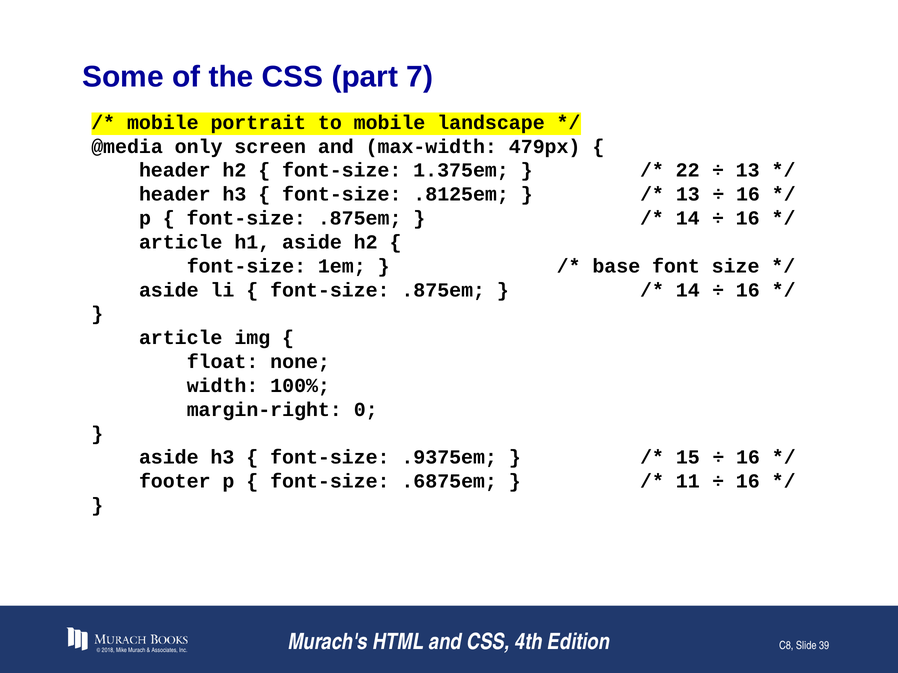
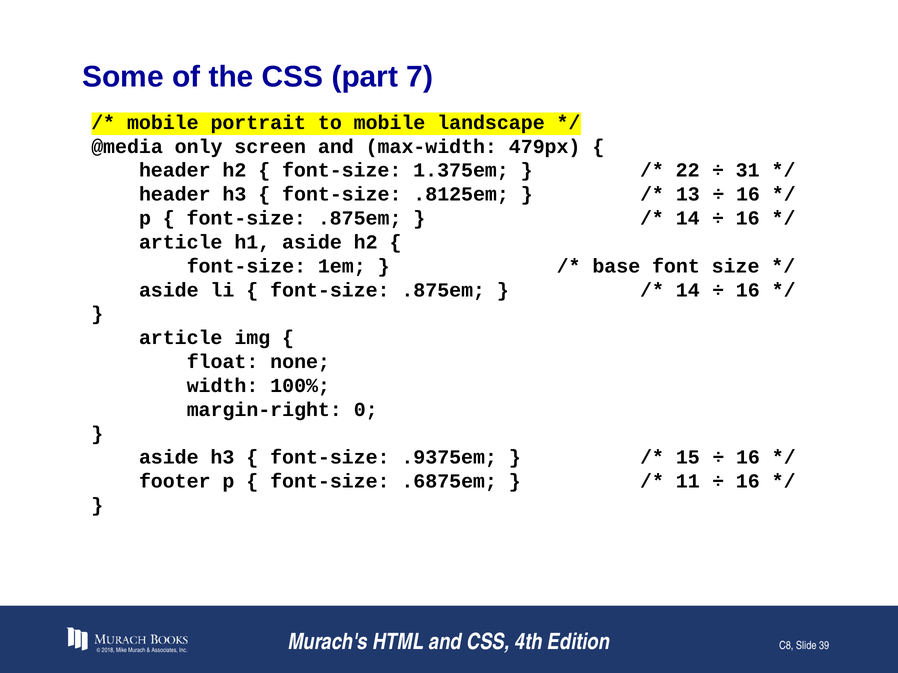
13 at (748, 170): 13 -> 31
